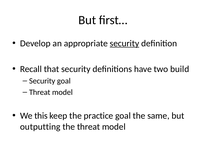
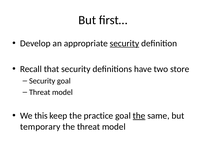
build: build -> store
the at (139, 115) underline: none -> present
outputting: outputting -> temporary
